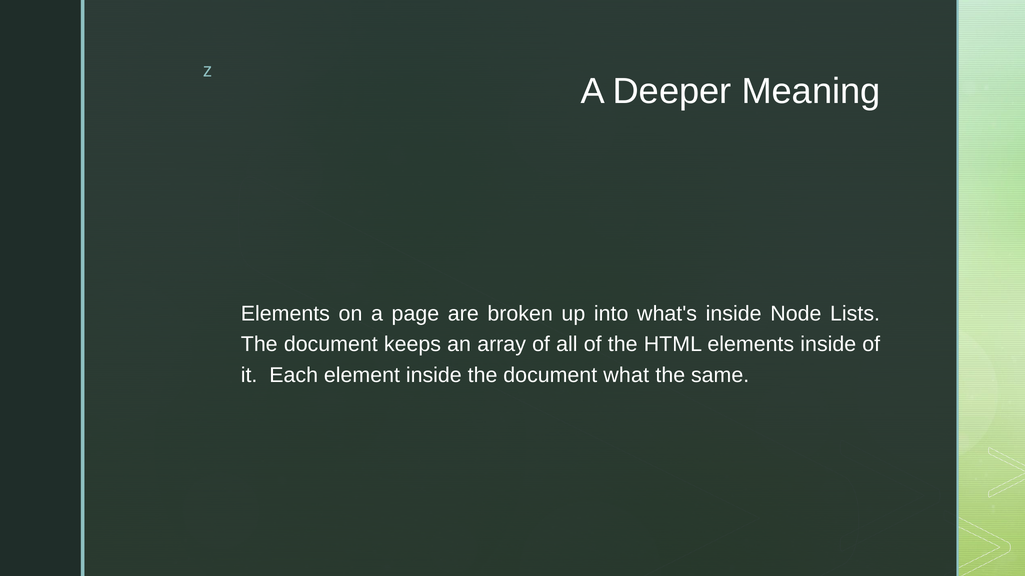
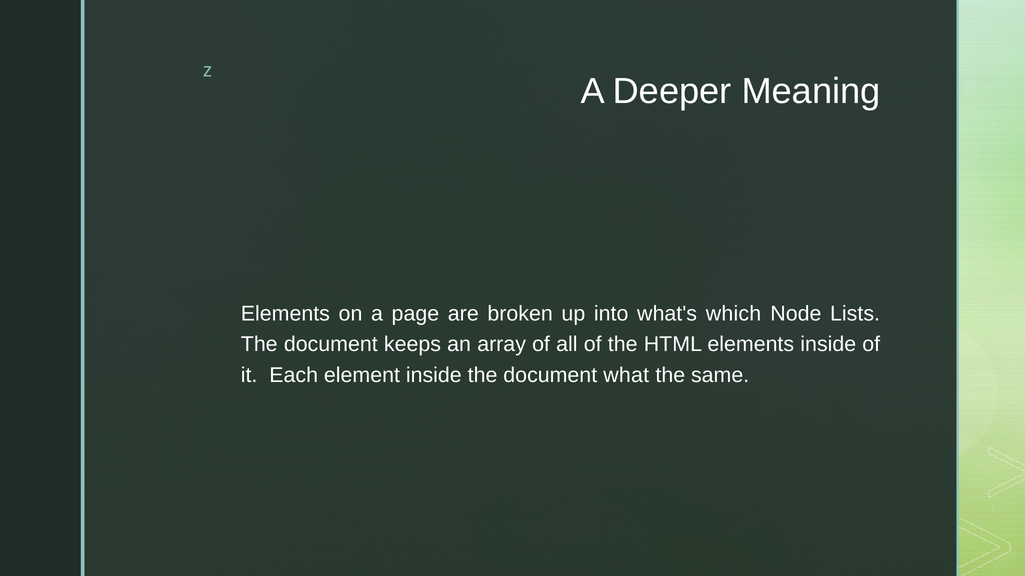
what's inside: inside -> which
